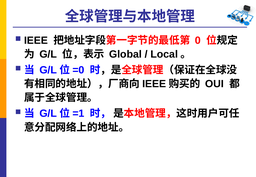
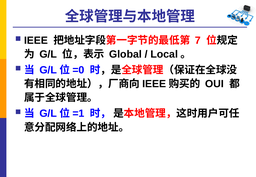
0: 0 -> 7
